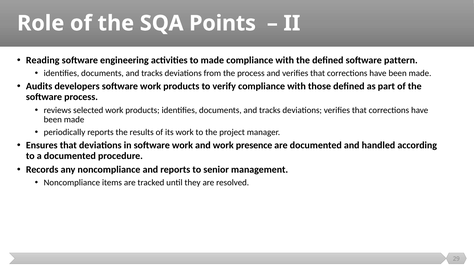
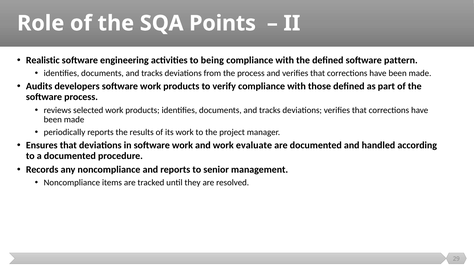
Reading: Reading -> Realistic
to made: made -> being
presence: presence -> evaluate
